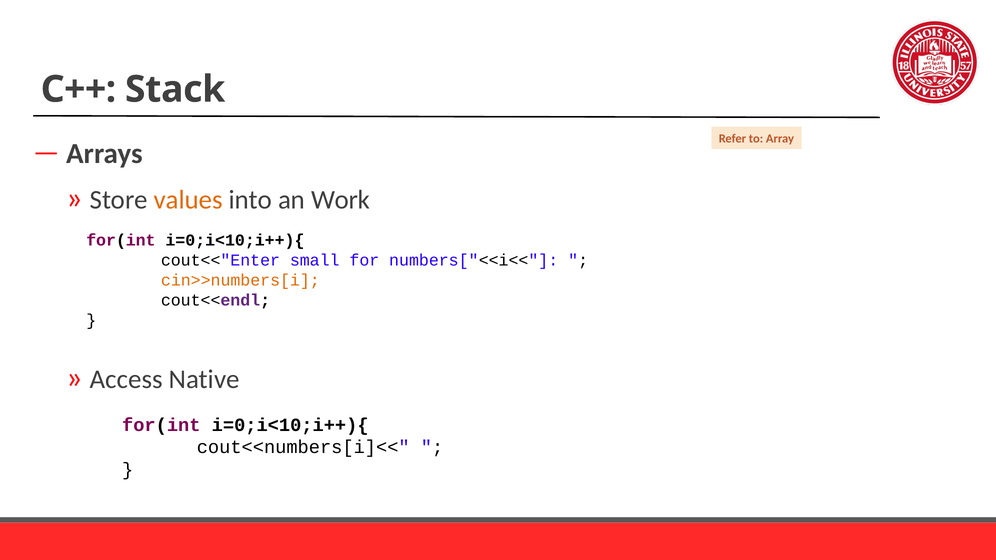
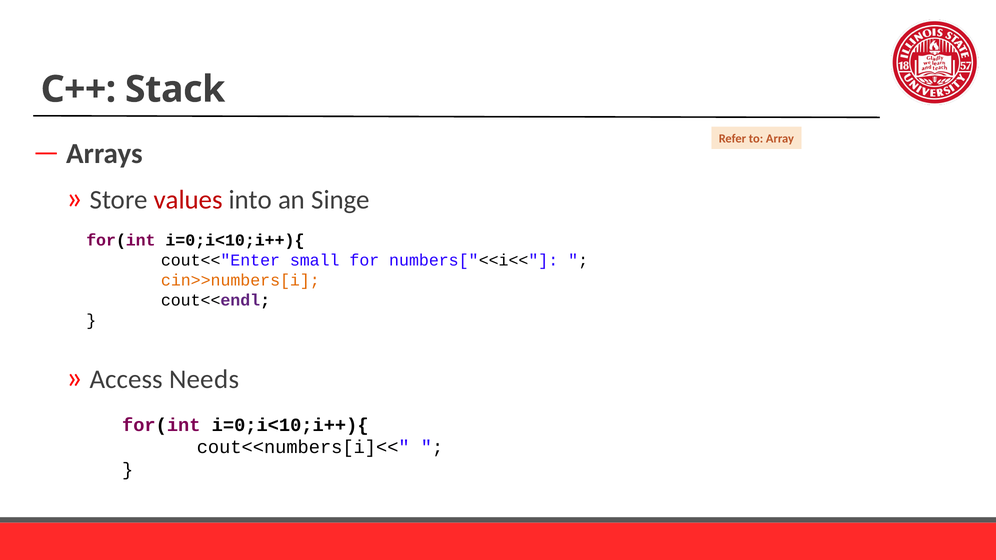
values colour: orange -> red
Work: Work -> Singe
Native: Native -> Needs
